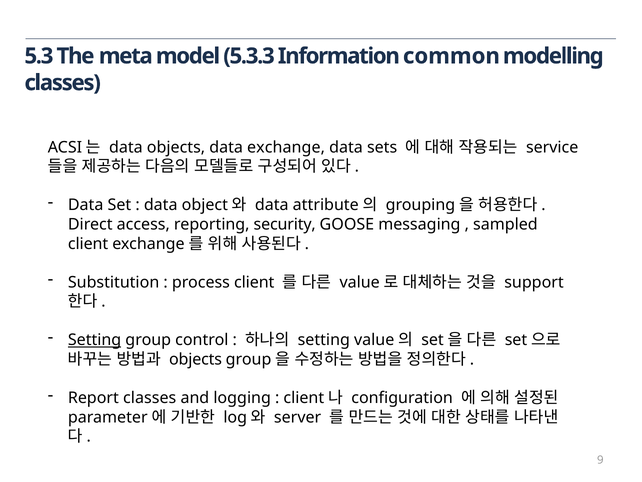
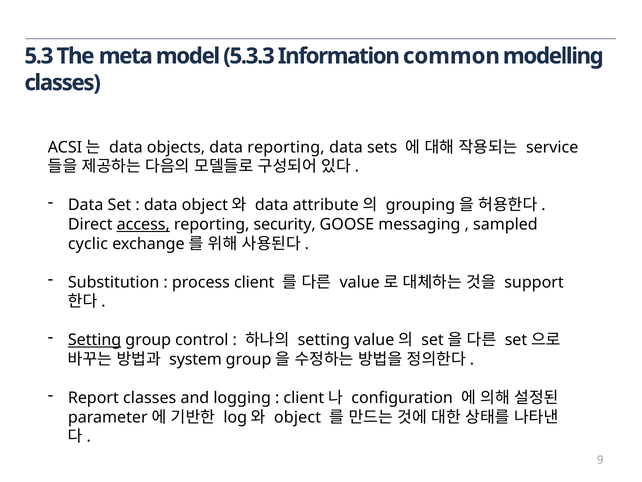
data exchange: exchange -> reporting
access underline: none -> present
client at (88, 243): client -> cyclic
objects at (196, 359): objects -> system
server: server -> object
